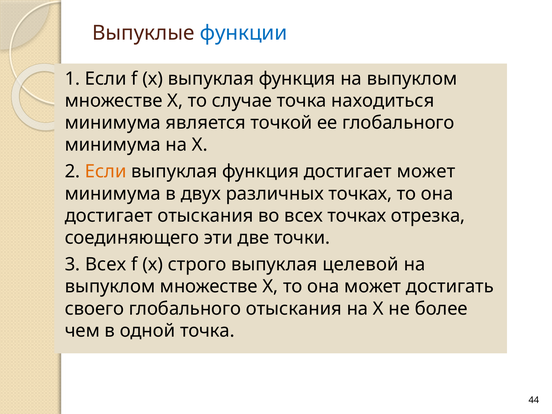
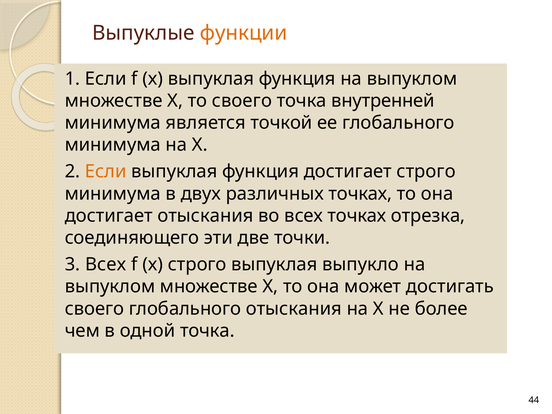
функции colour: blue -> orange
то случае: случае -> своего
находиться: находиться -> внутренней
достигает может: может -> строго
целевой: целевой -> выпукло
